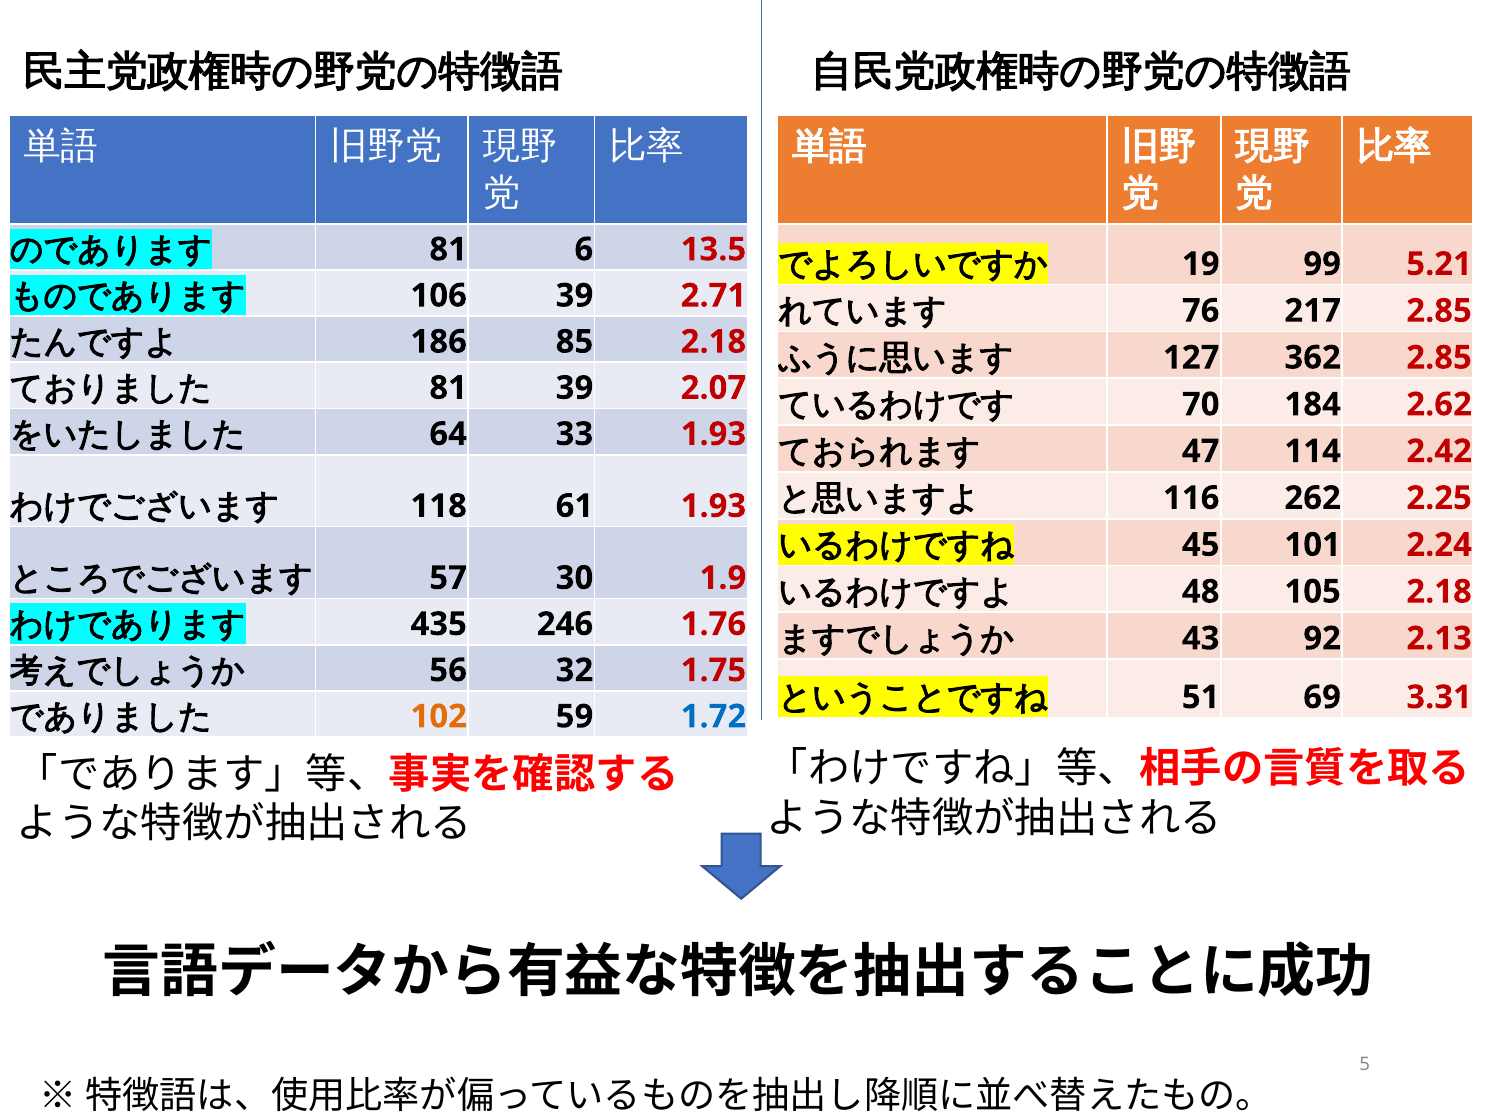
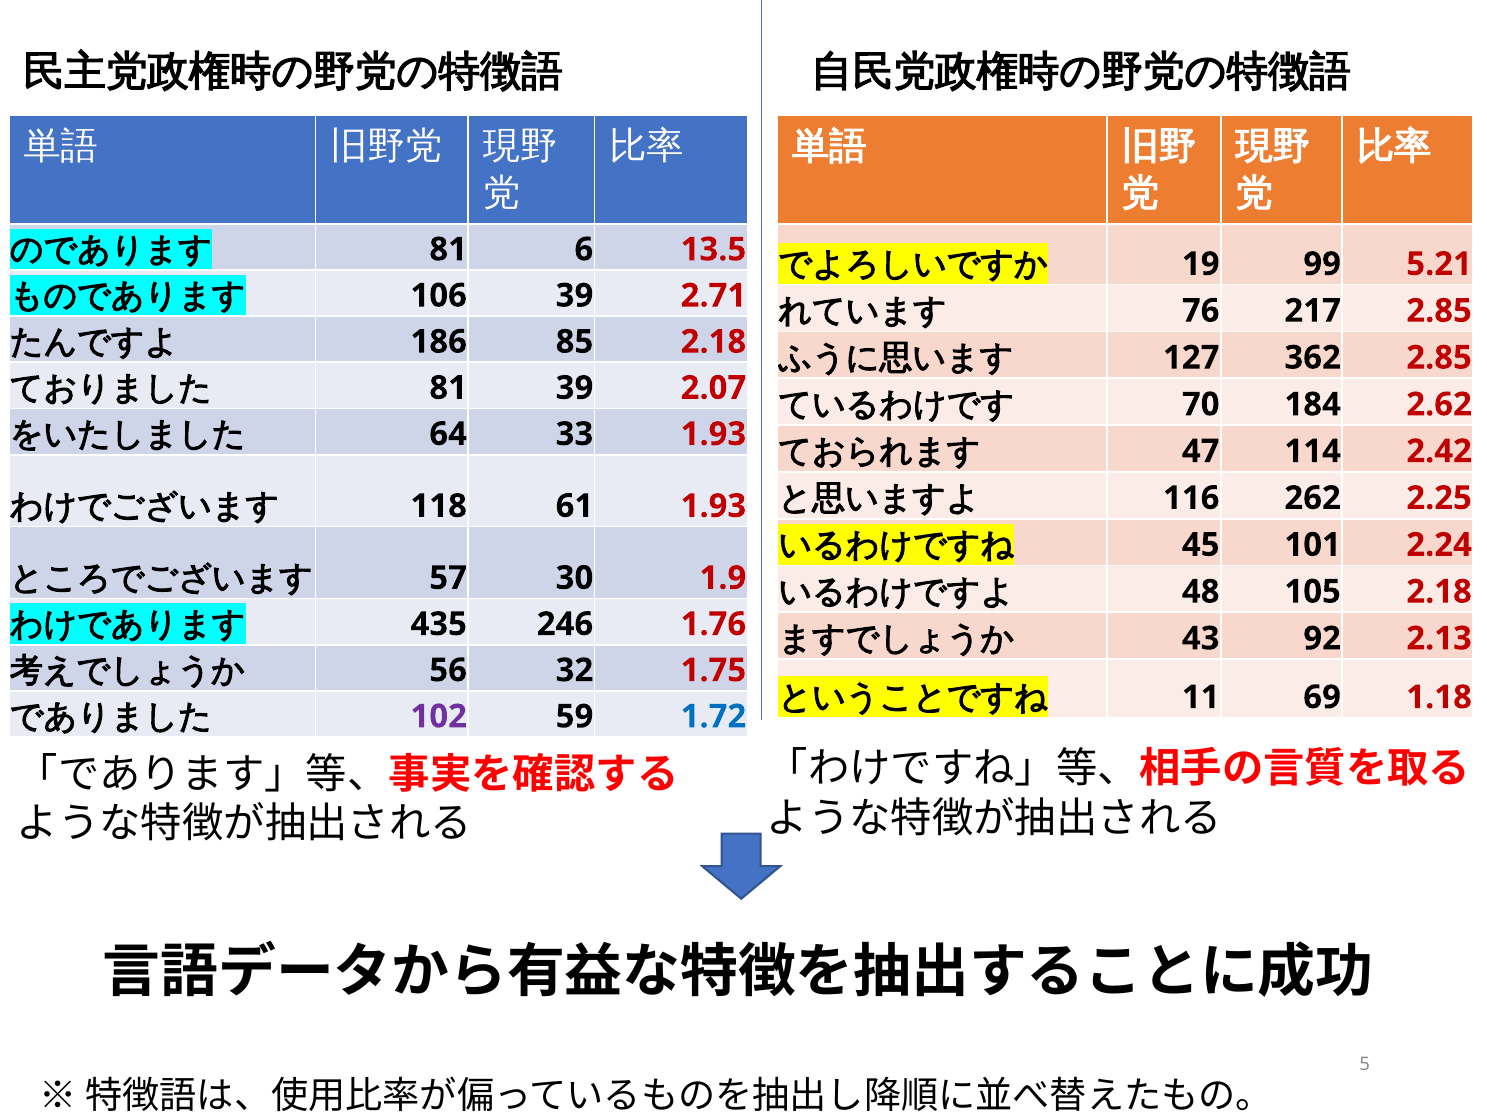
51: 51 -> 11
3.31: 3.31 -> 1.18
102 colour: orange -> purple
